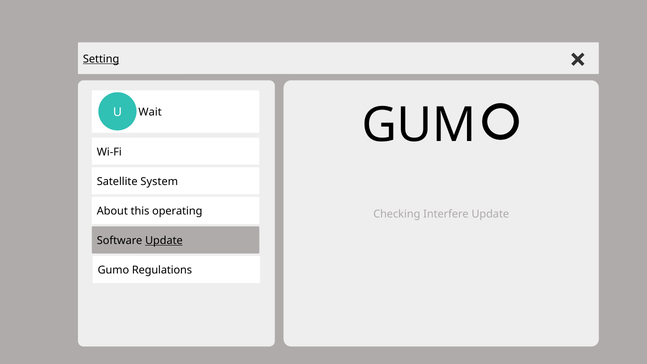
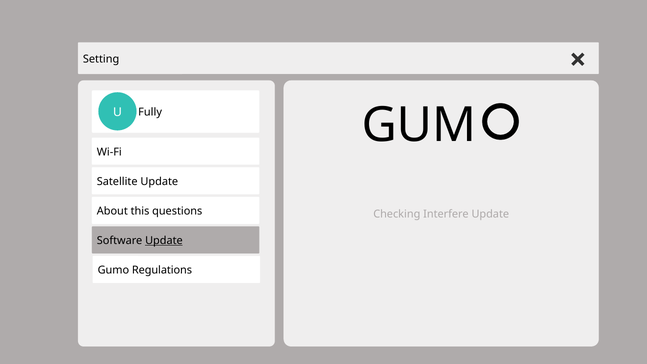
Setting underline: present -> none
Wait: Wait -> Fully
Satellite System: System -> Update
operating: operating -> questions
